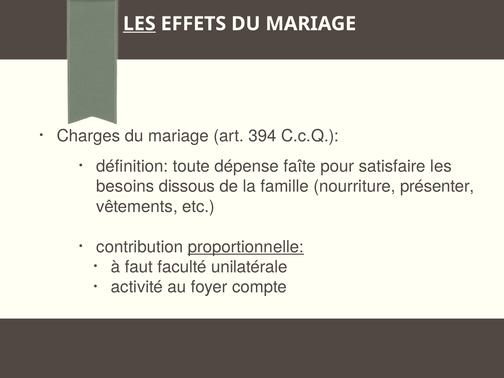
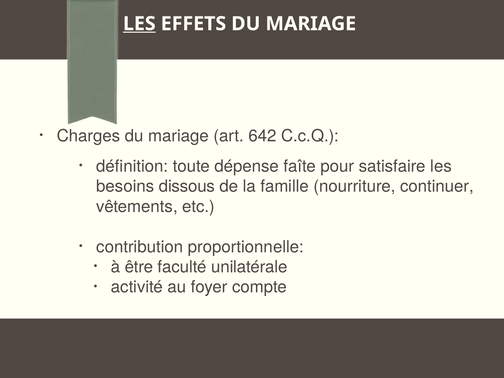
394: 394 -> 642
présenter: présenter -> continuer
proportionnelle underline: present -> none
faut: faut -> être
